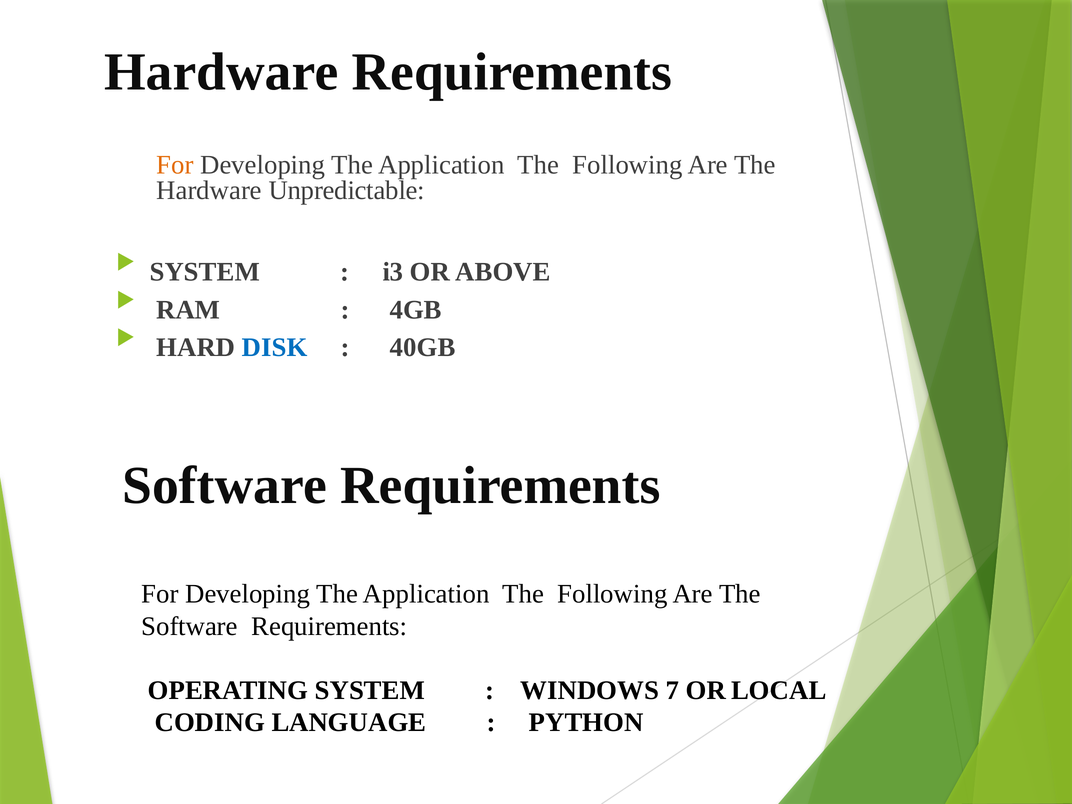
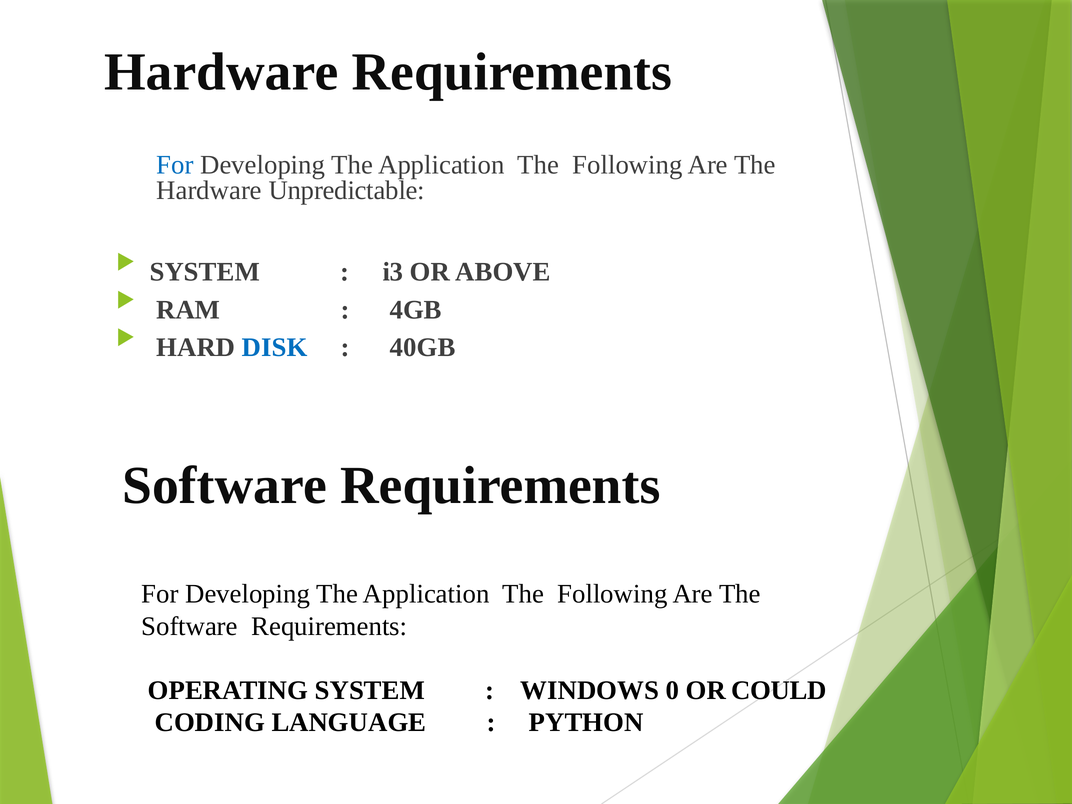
For at (175, 165) colour: orange -> blue
7: 7 -> 0
LOCAL: LOCAL -> COULD
